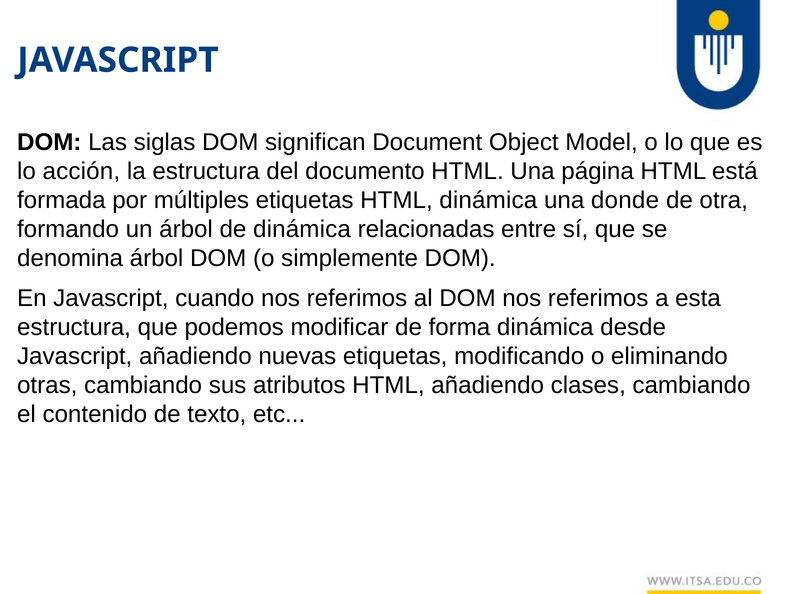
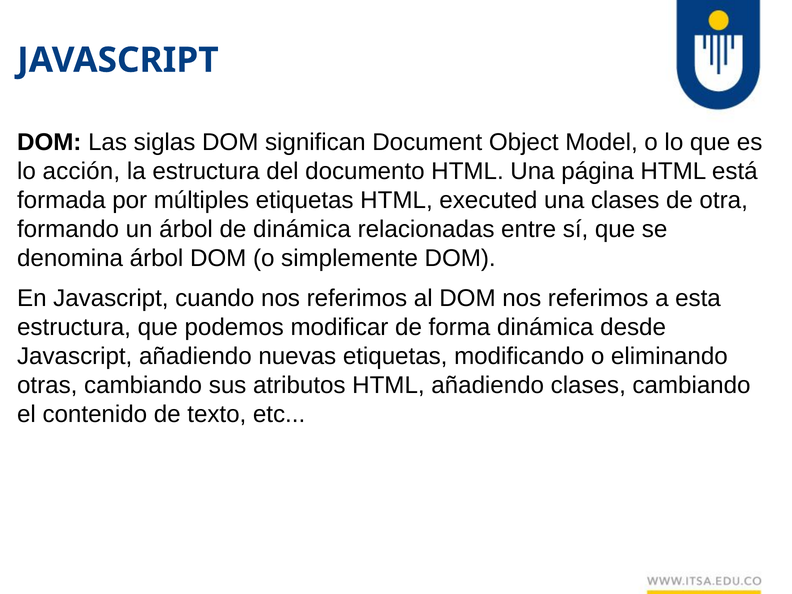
HTML dinámica: dinámica -> executed
una donde: donde -> clases
